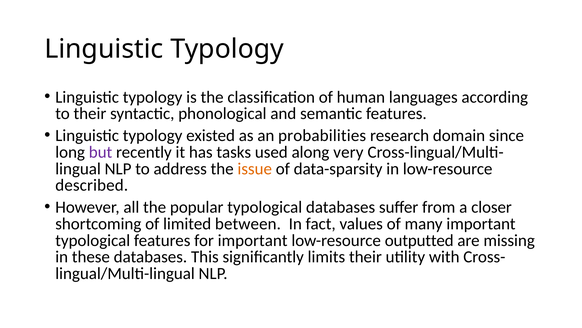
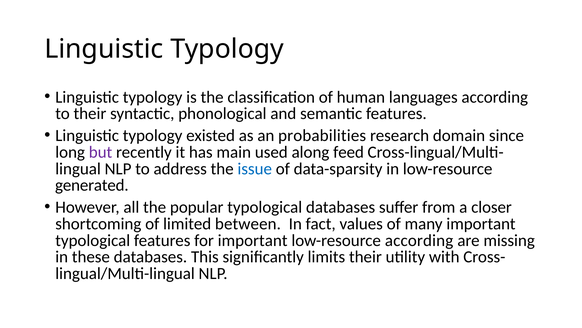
tasks: tasks -> main
very: very -> feed
issue colour: orange -> blue
described: described -> generated
low-resource outputted: outputted -> according
